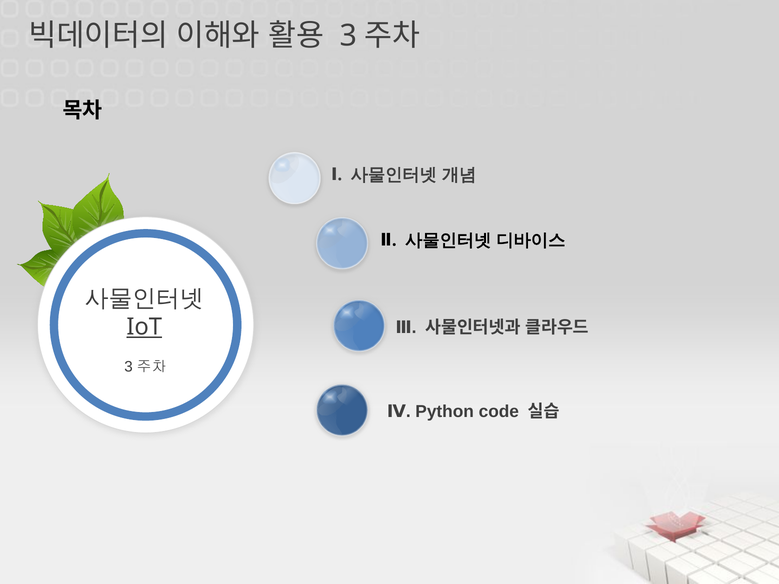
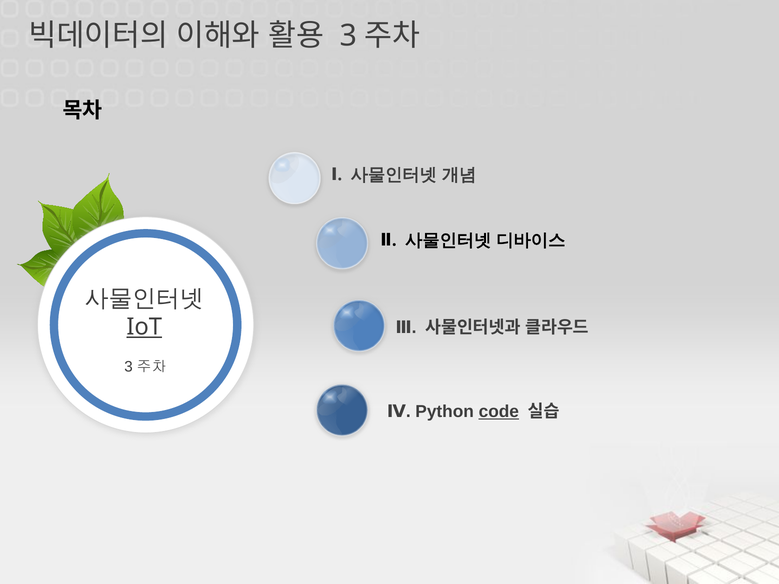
code underline: none -> present
